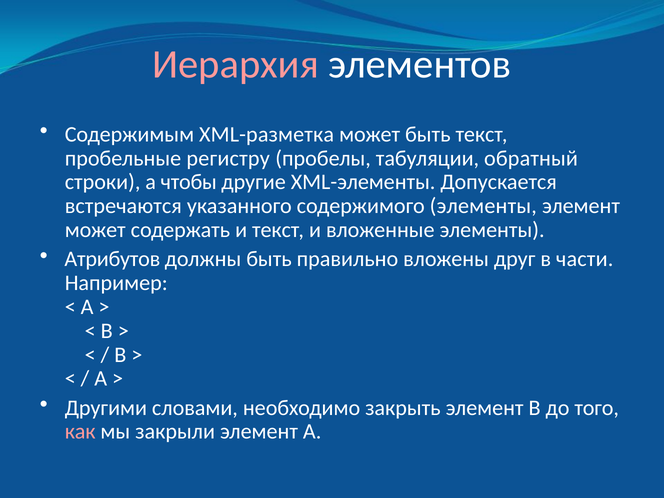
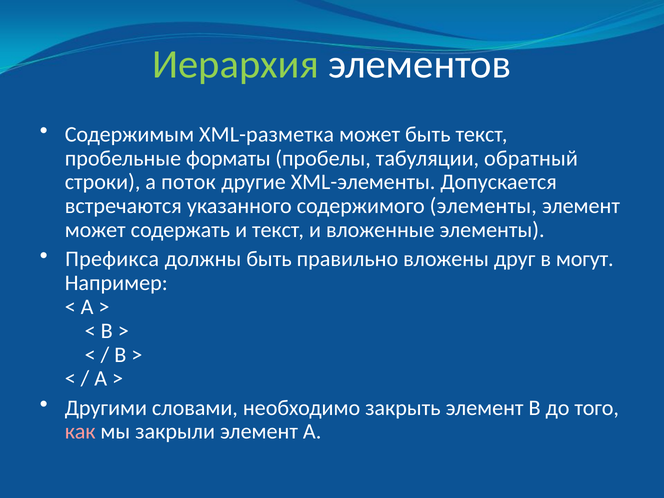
Иерархия colour: pink -> light green
регистру: регистру -> форматы
чтобы: чтобы -> поток
Атрибутов: Атрибутов -> Префикса
части: части -> могут
